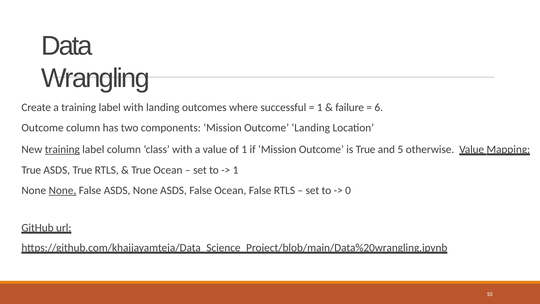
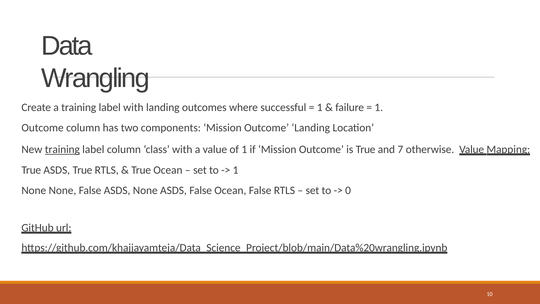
6 at (379, 107): 6 -> 1
5: 5 -> 7
None at (62, 190) underline: present -> none
